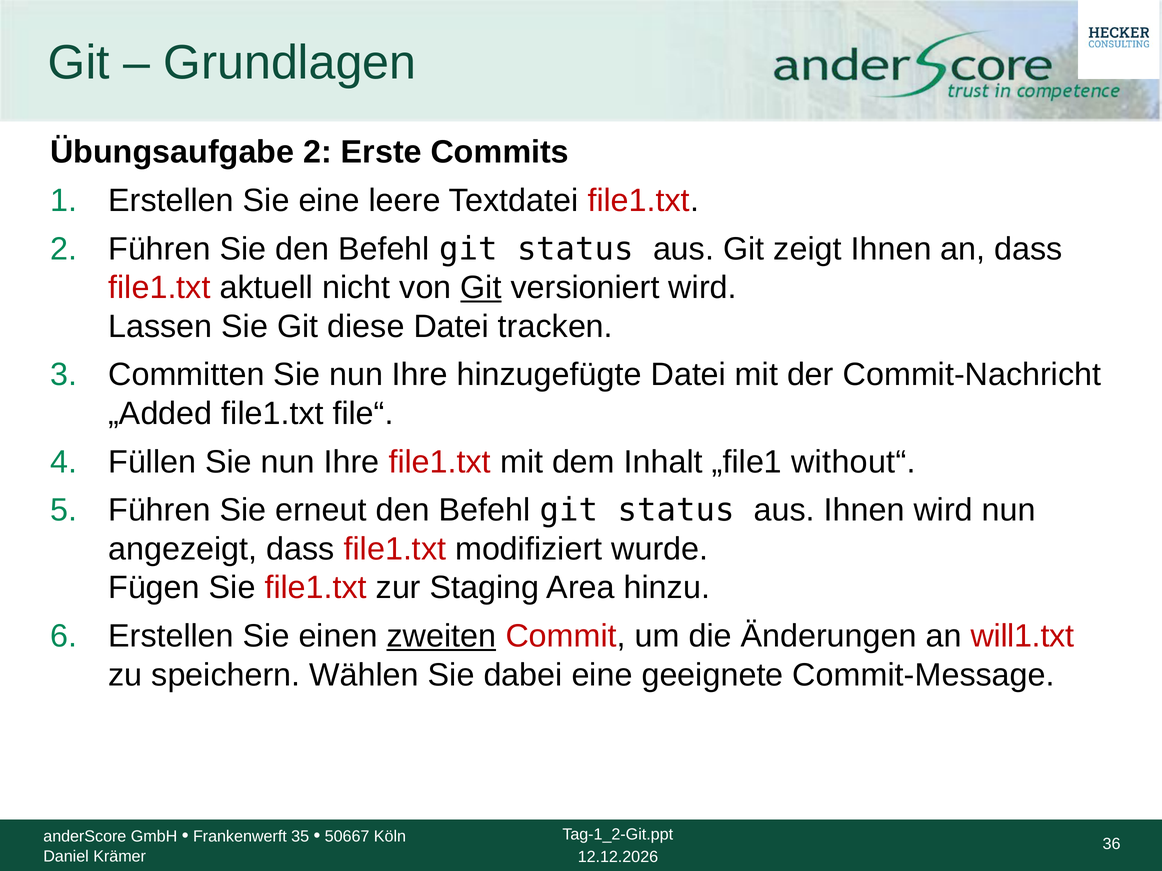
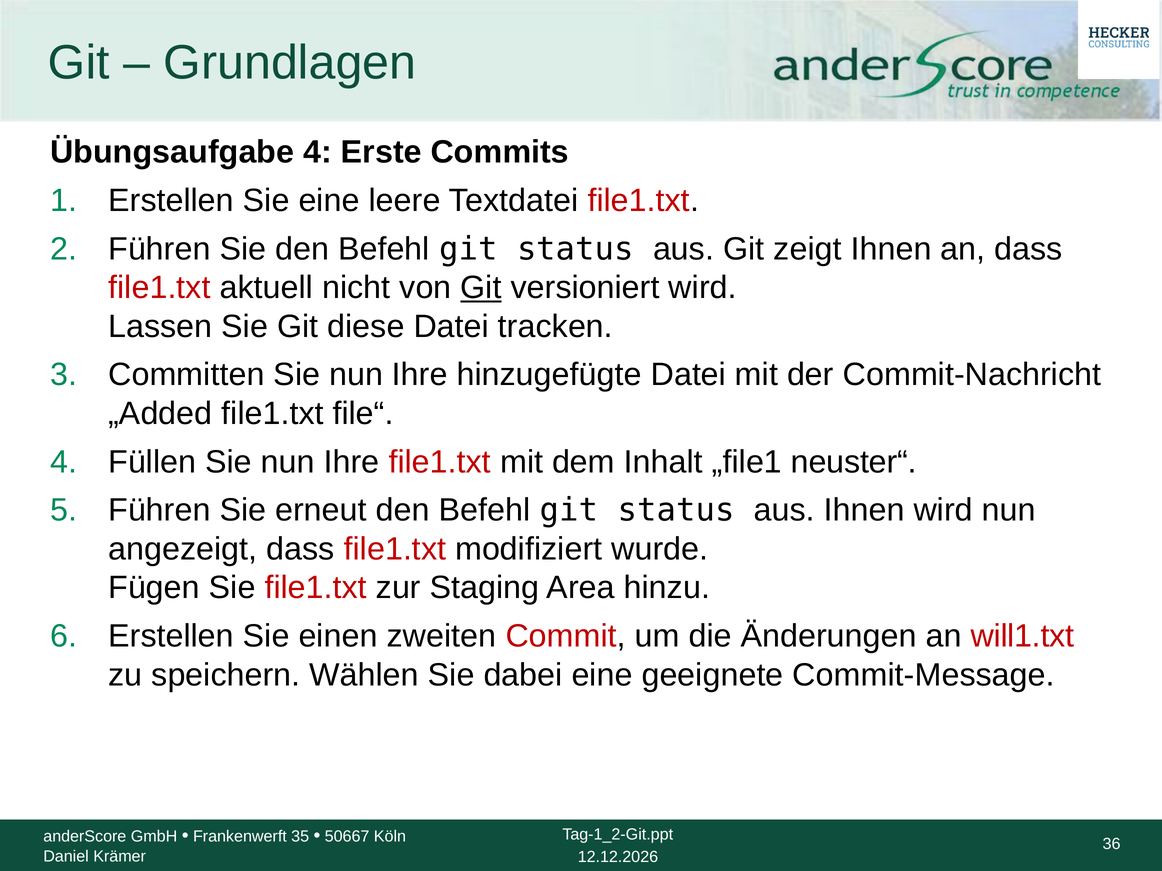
Übungsaufgabe 2: 2 -> 4
without“: without“ -> neuster“
zweiten underline: present -> none
